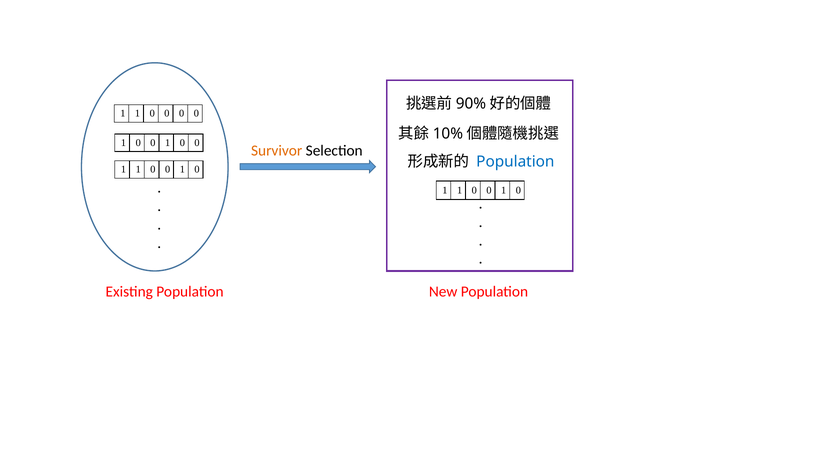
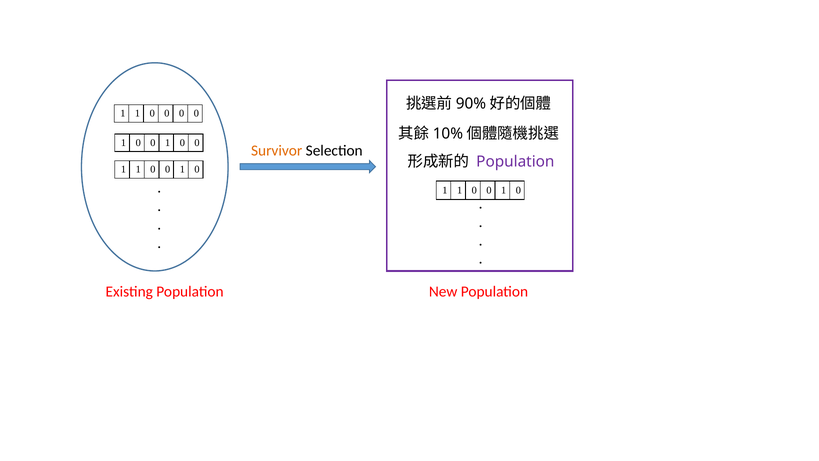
Population at (515, 162) colour: blue -> purple
